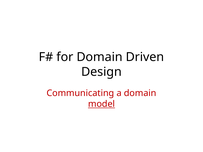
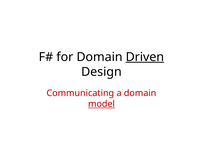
Driven underline: none -> present
